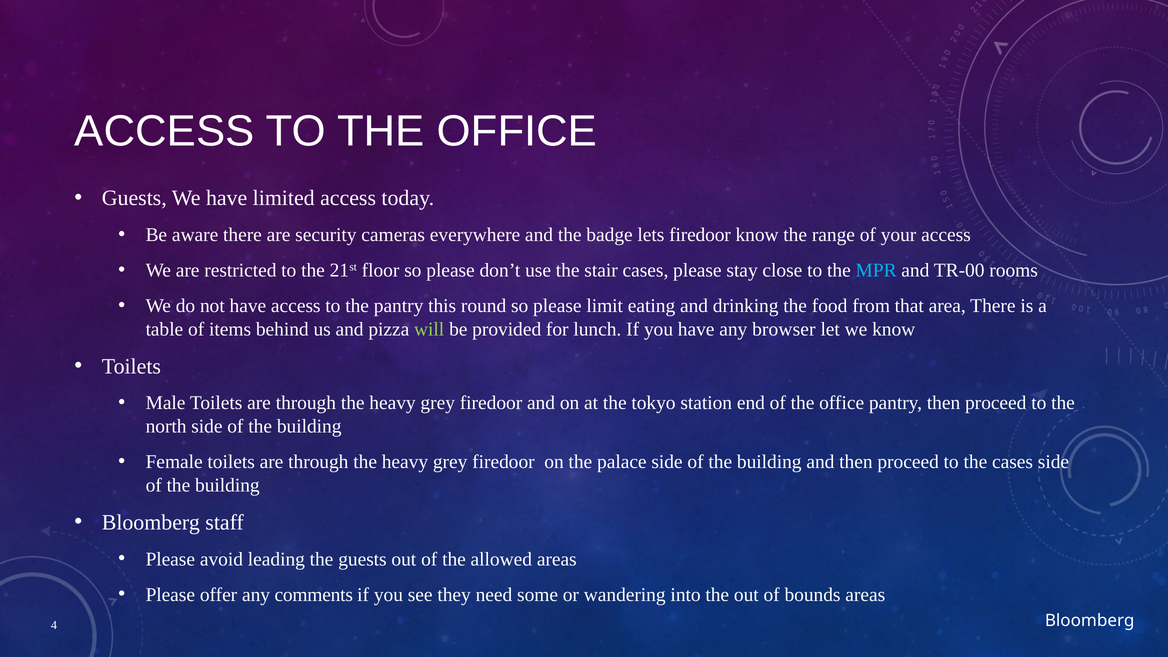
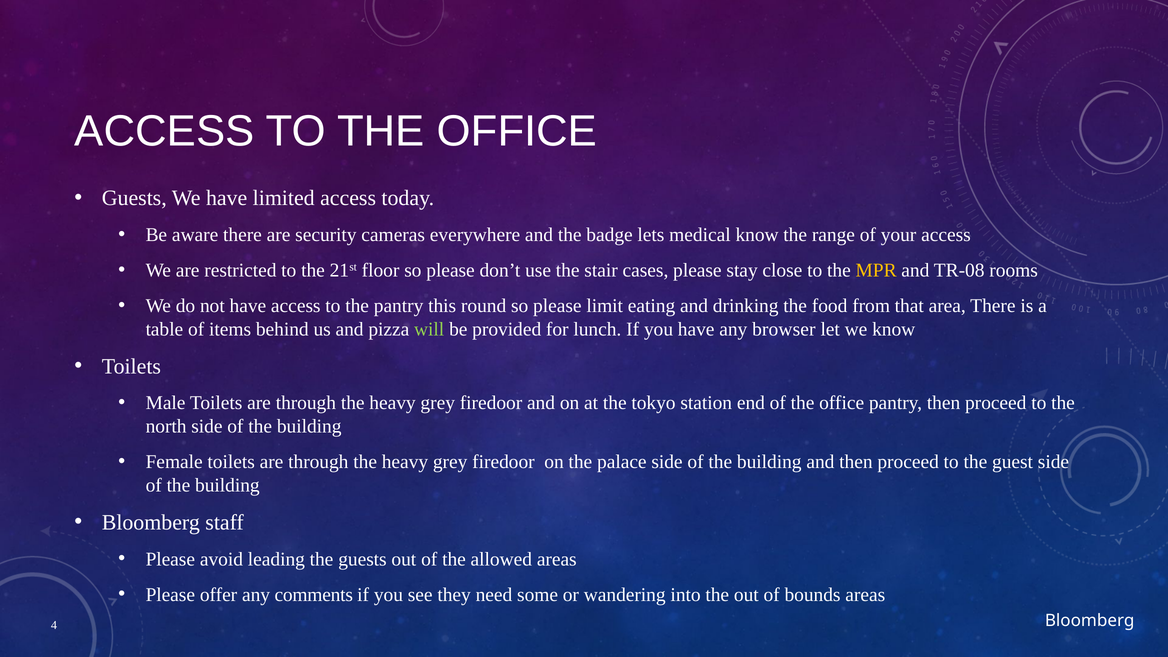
lets firedoor: firedoor -> medical
MPR colour: light blue -> yellow
TR-00: TR-00 -> TR-08
the cases: cases -> guest
